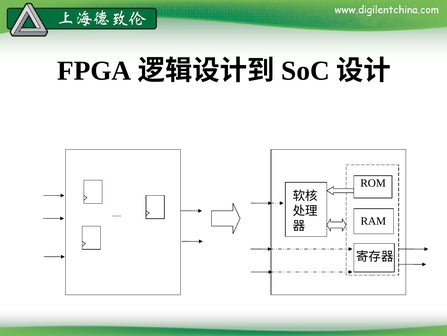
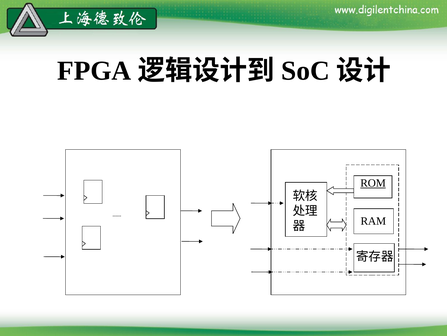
ROM underline: none -> present
